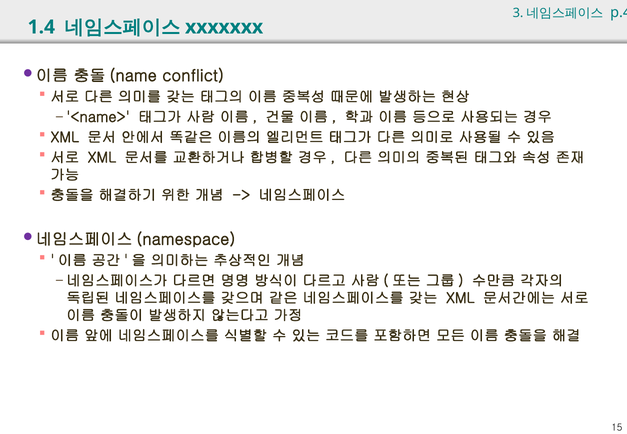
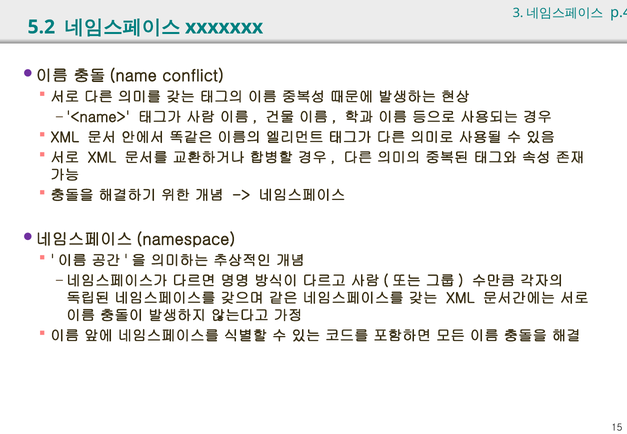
1.4: 1.4 -> 5.2
